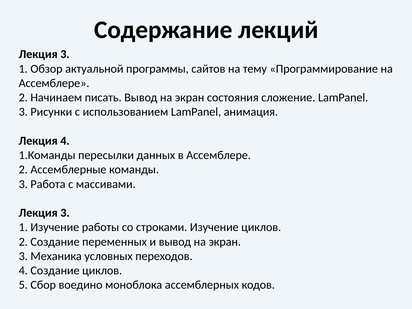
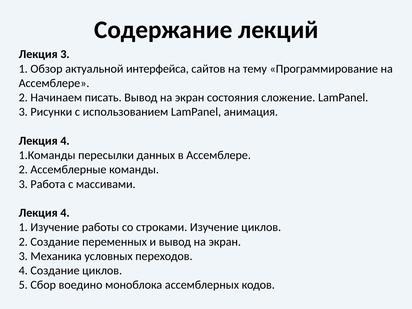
программы: программы -> интерфейса
3 at (65, 213): 3 -> 4
